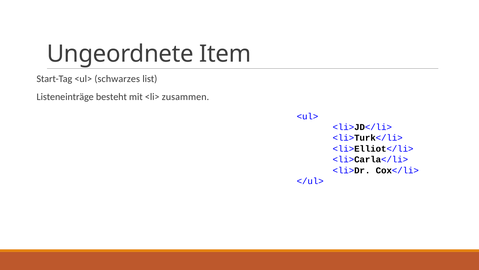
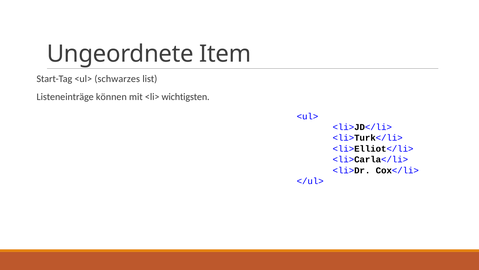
besteht: besteht -> können
zusammen: zusammen -> wichtigsten
